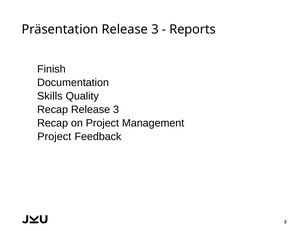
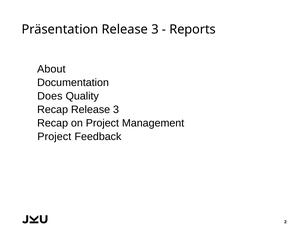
Finish: Finish -> About
Skills: Skills -> Does
